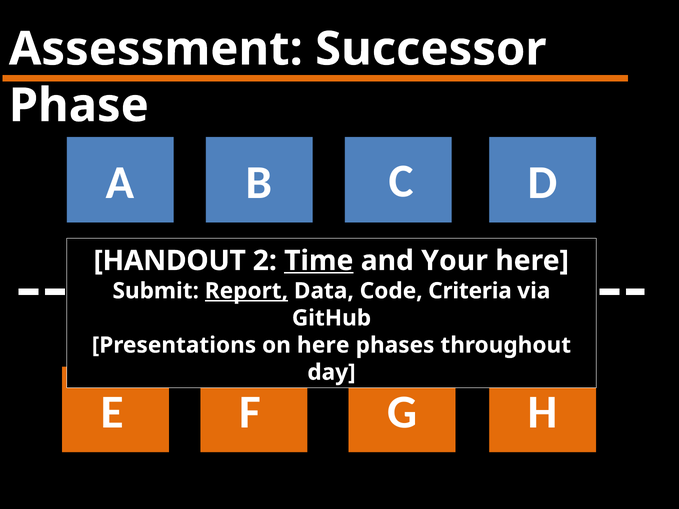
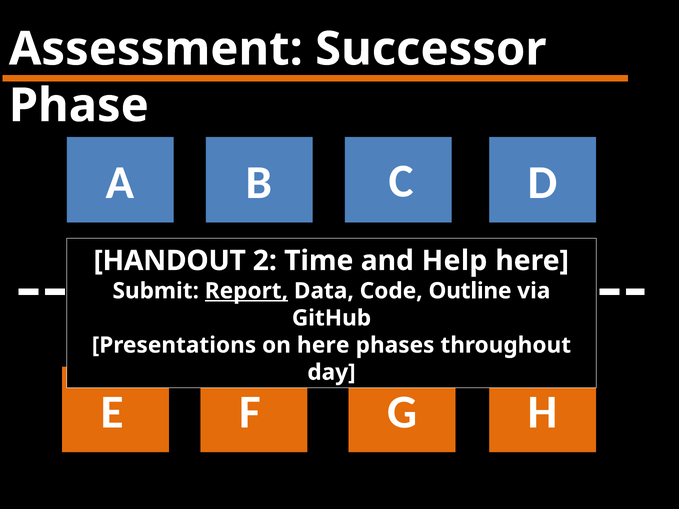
Time underline: present -> none
Your: Your -> Help
Criteria: Criteria -> Outline
